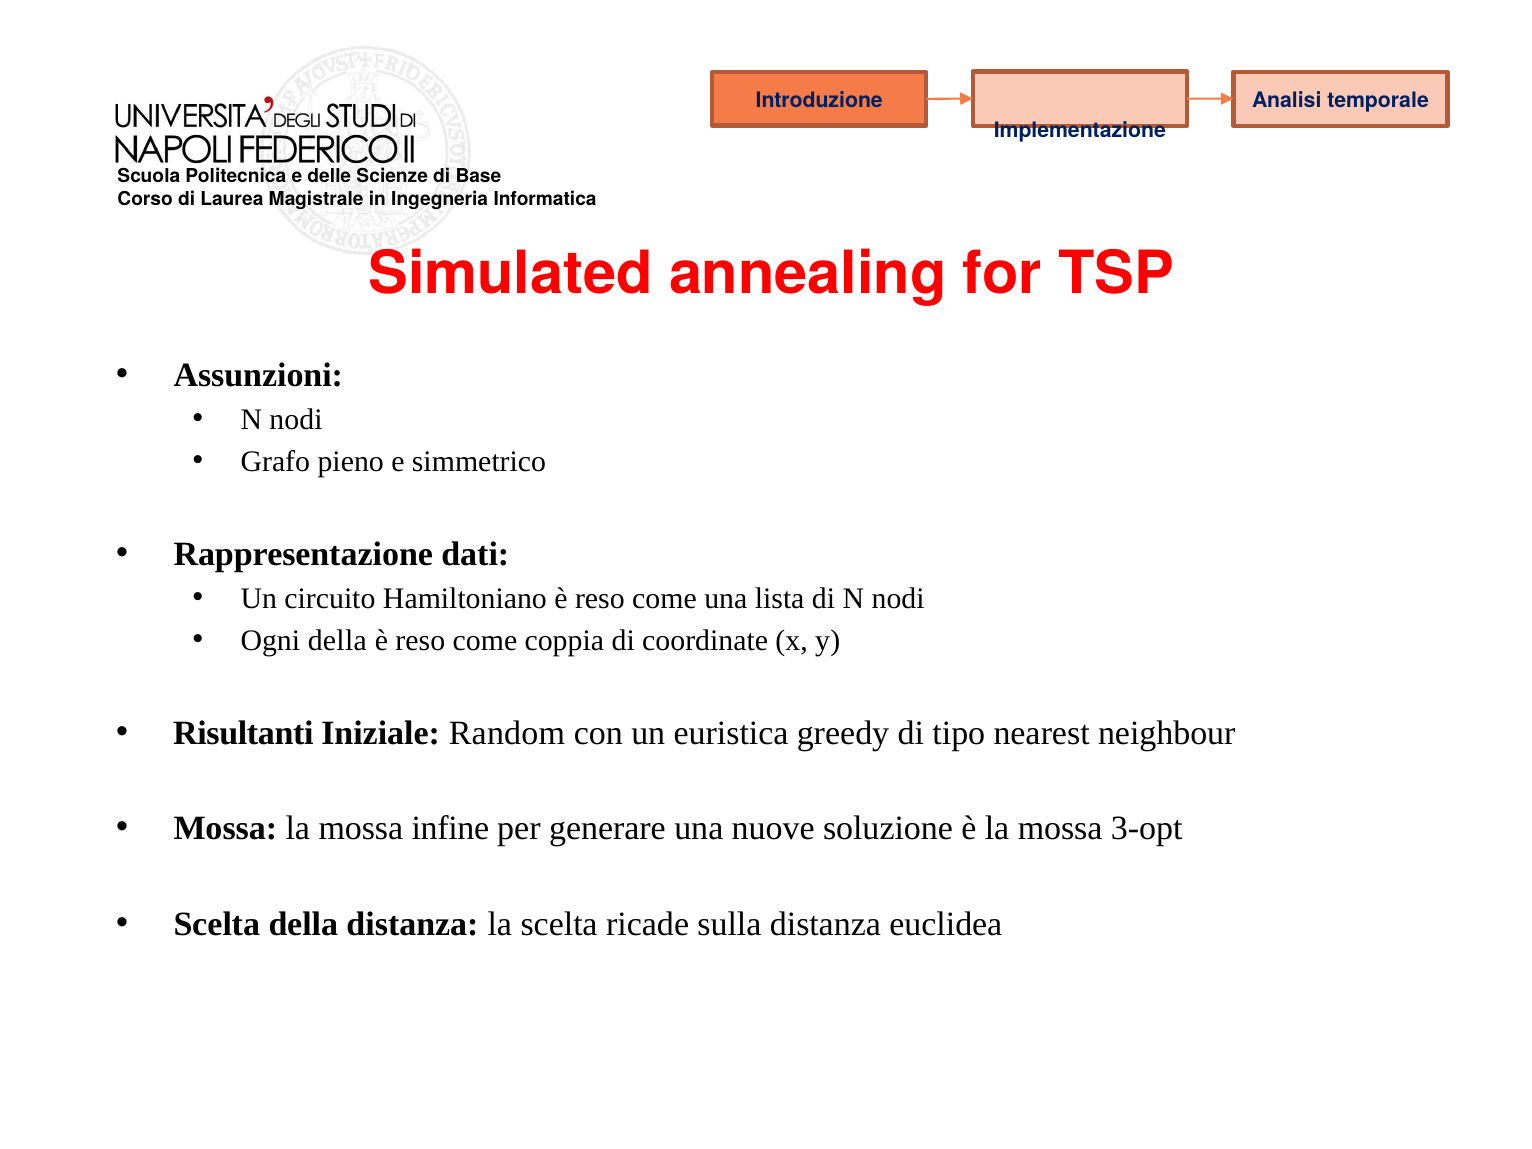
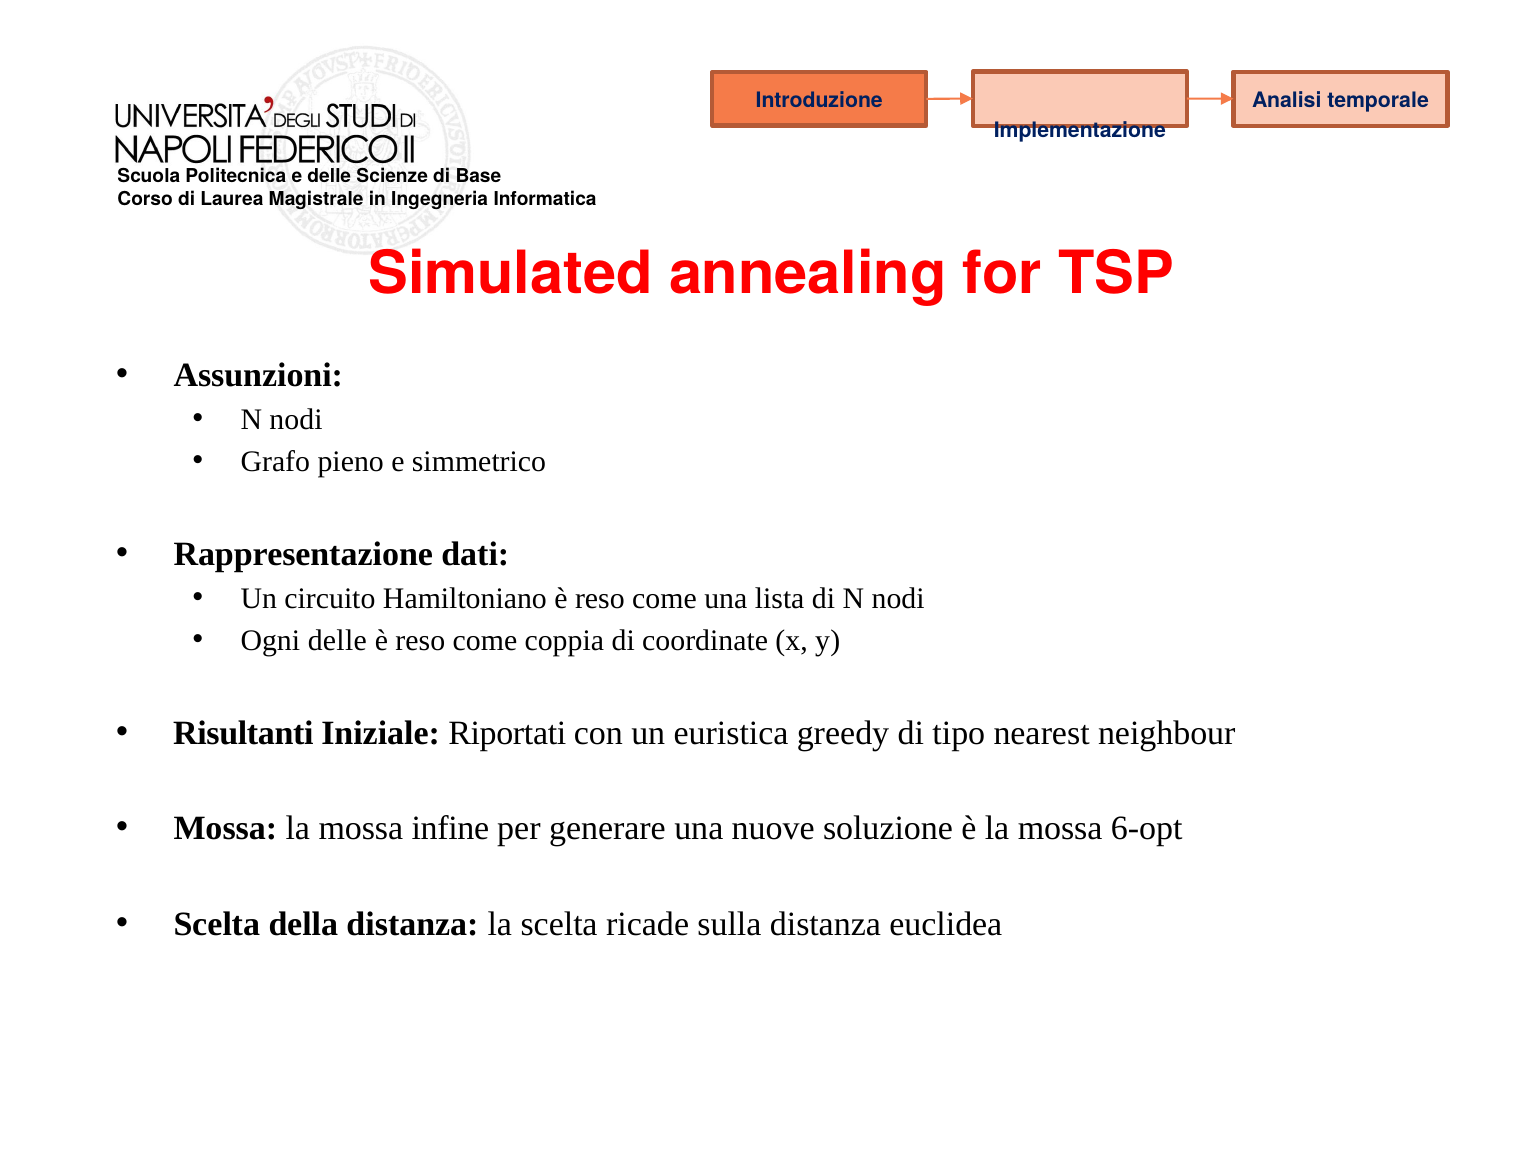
Ogni della: della -> delle
Random: Random -> Riportati
3-opt: 3-opt -> 6-opt
